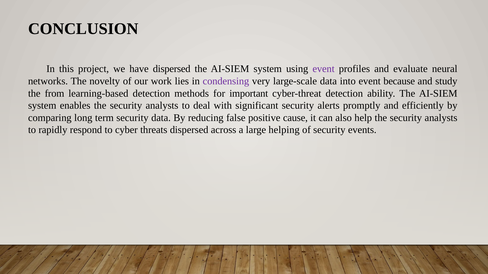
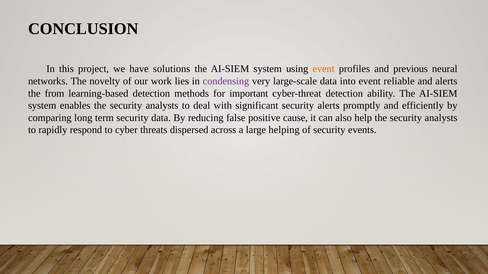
have dispersed: dispersed -> solutions
event at (324, 69) colour: purple -> orange
evaluate: evaluate -> previous
because: because -> reliable
and study: study -> alerts
